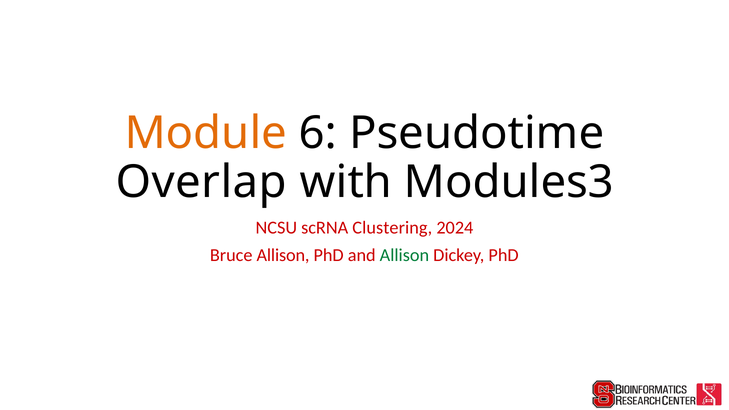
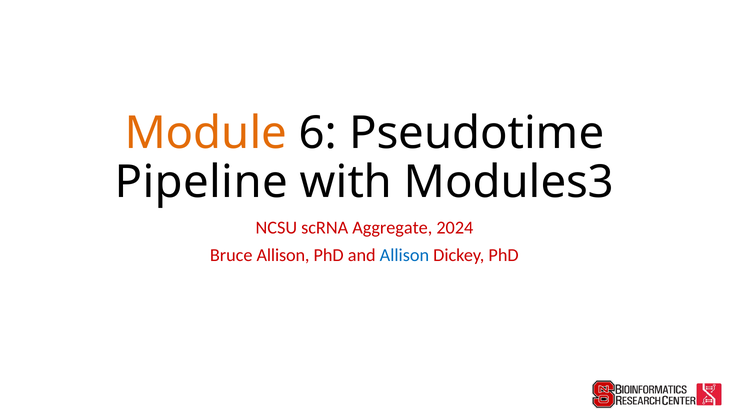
Overlap: Overlap -> Pipeline
Clustering: Clustering -> Aggregate
Allison at (404, 255) colour: green -> blue
